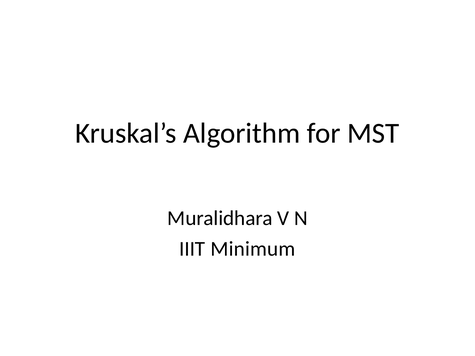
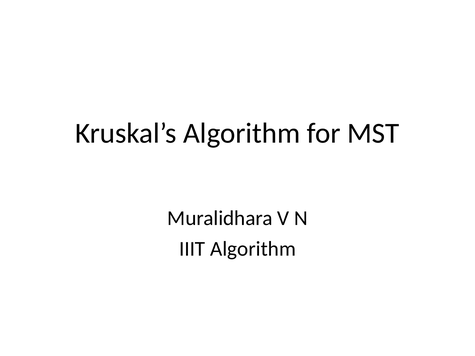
IIIT Minimum: Minimum -> Algorithm
